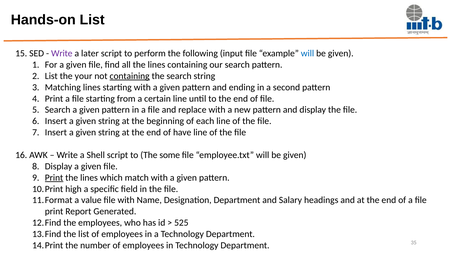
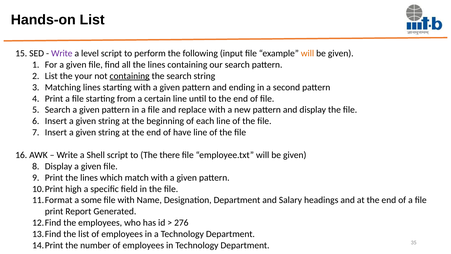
later: later -> level
will at (307, 53) colour: blue -> orange
some: some -> there
Print at (54, 177) underline: present -> none
value: value -> some
525: 525 -> 276
